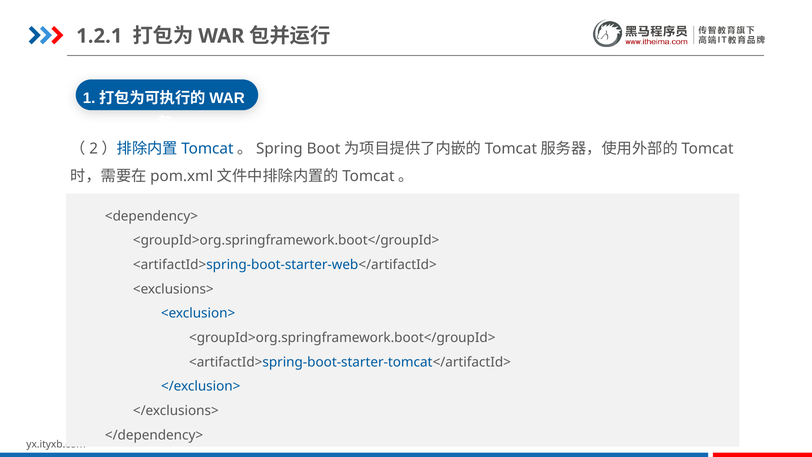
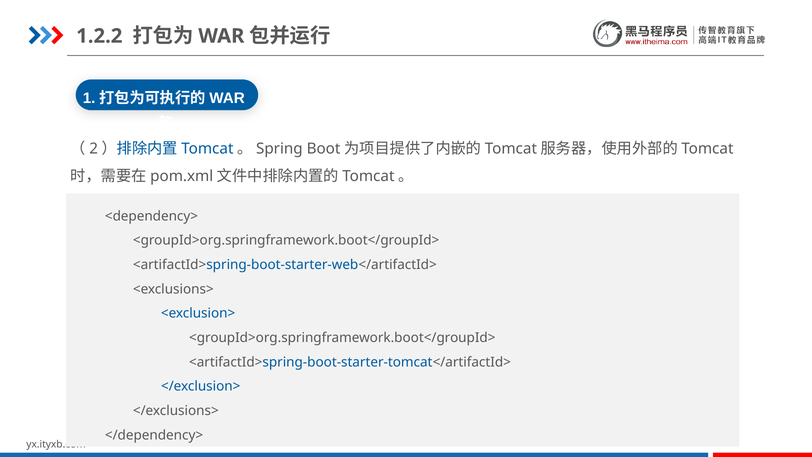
1.2.1: 1.2.1 -> 1.2.2
